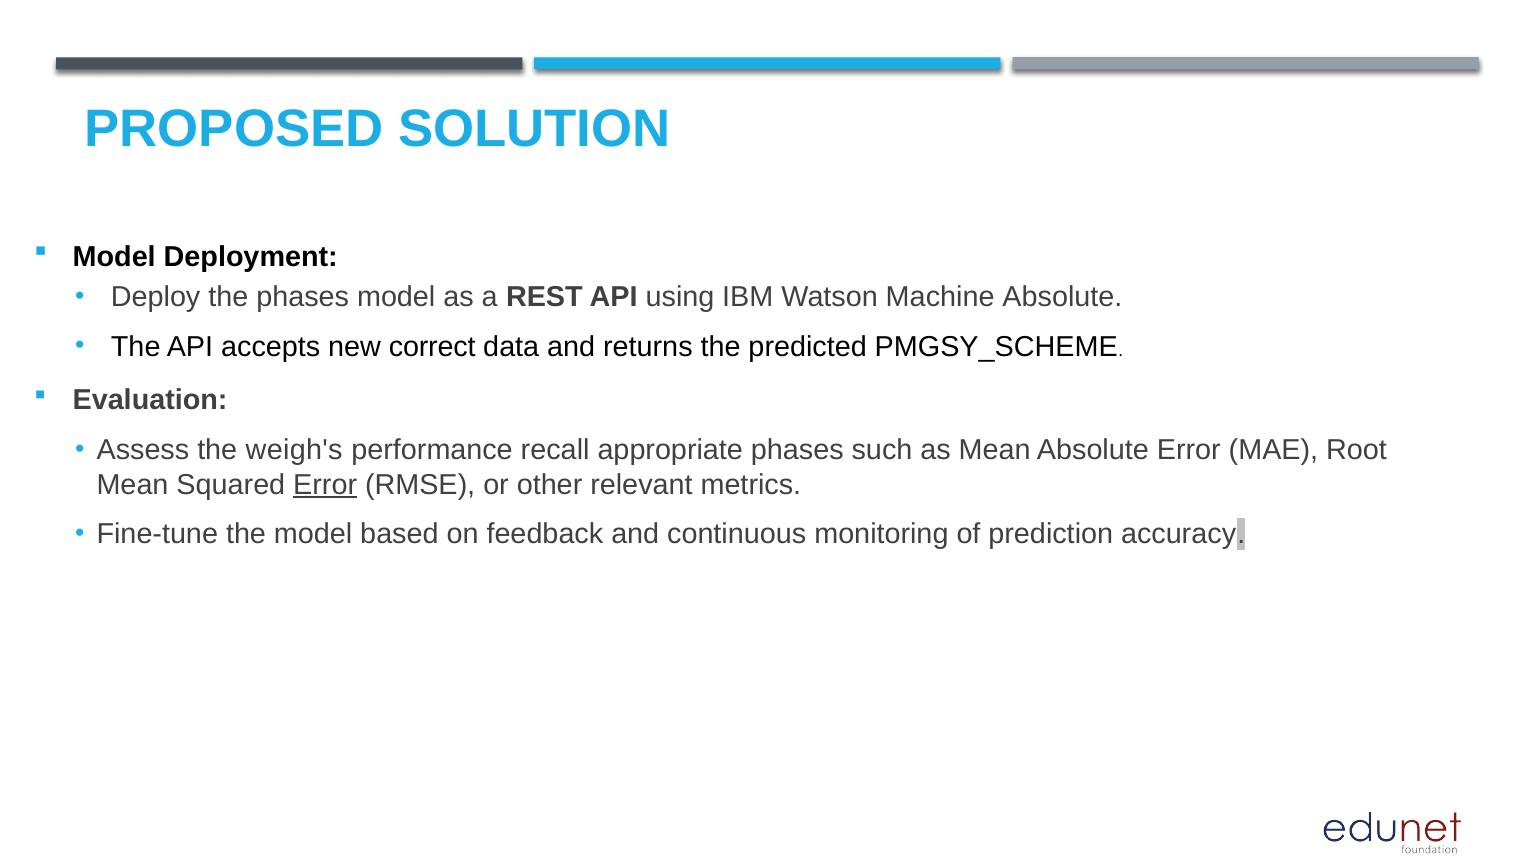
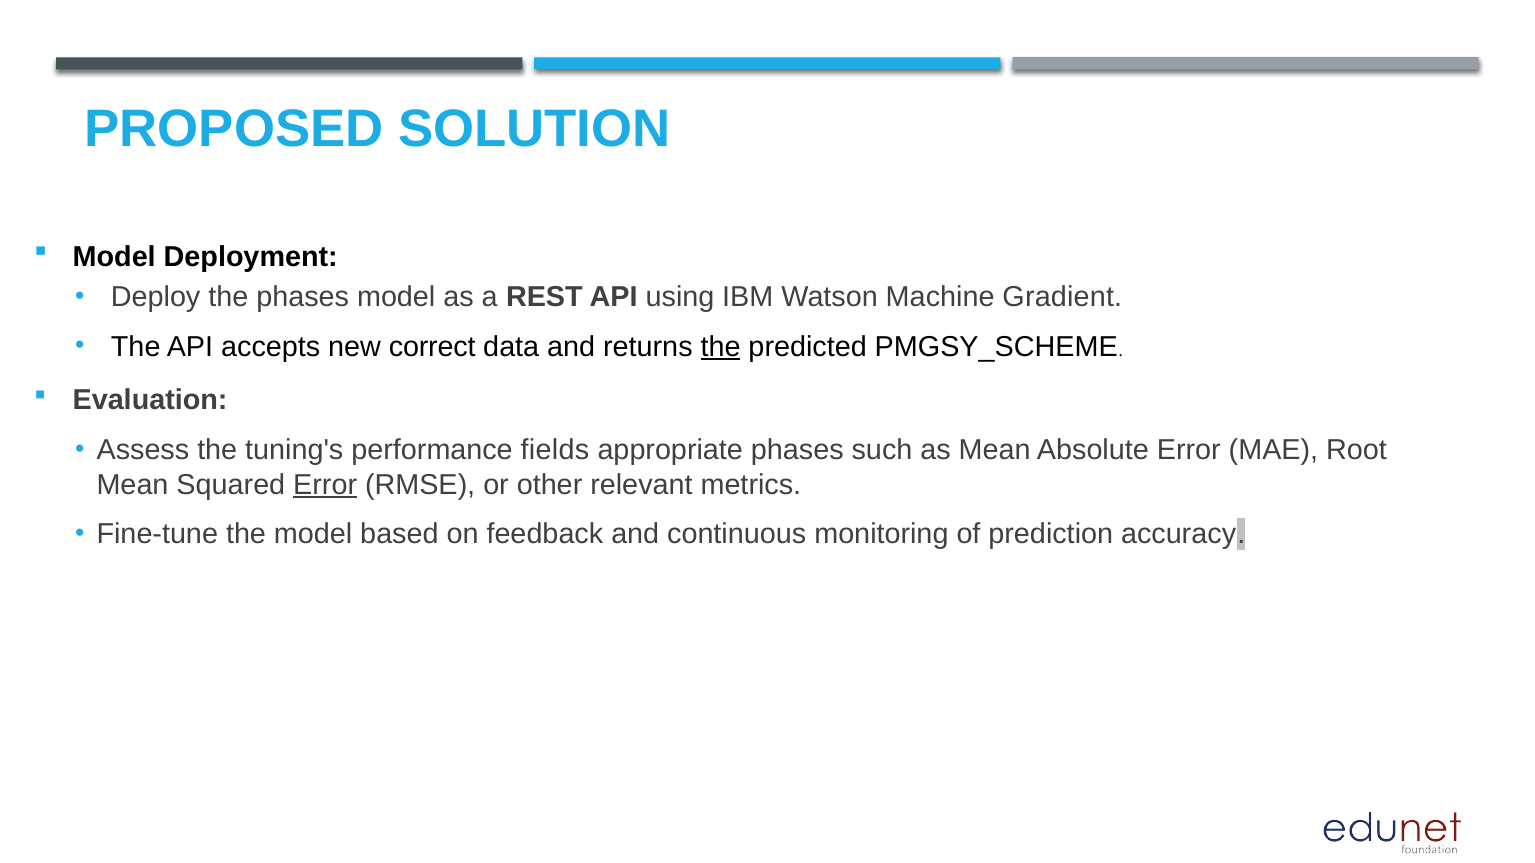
Machine Absolute: Absolute -> Gradient
the at (721, 347) underline: none -> present
weigh's: weigh's -> tuning's
recall: recall -> fields
